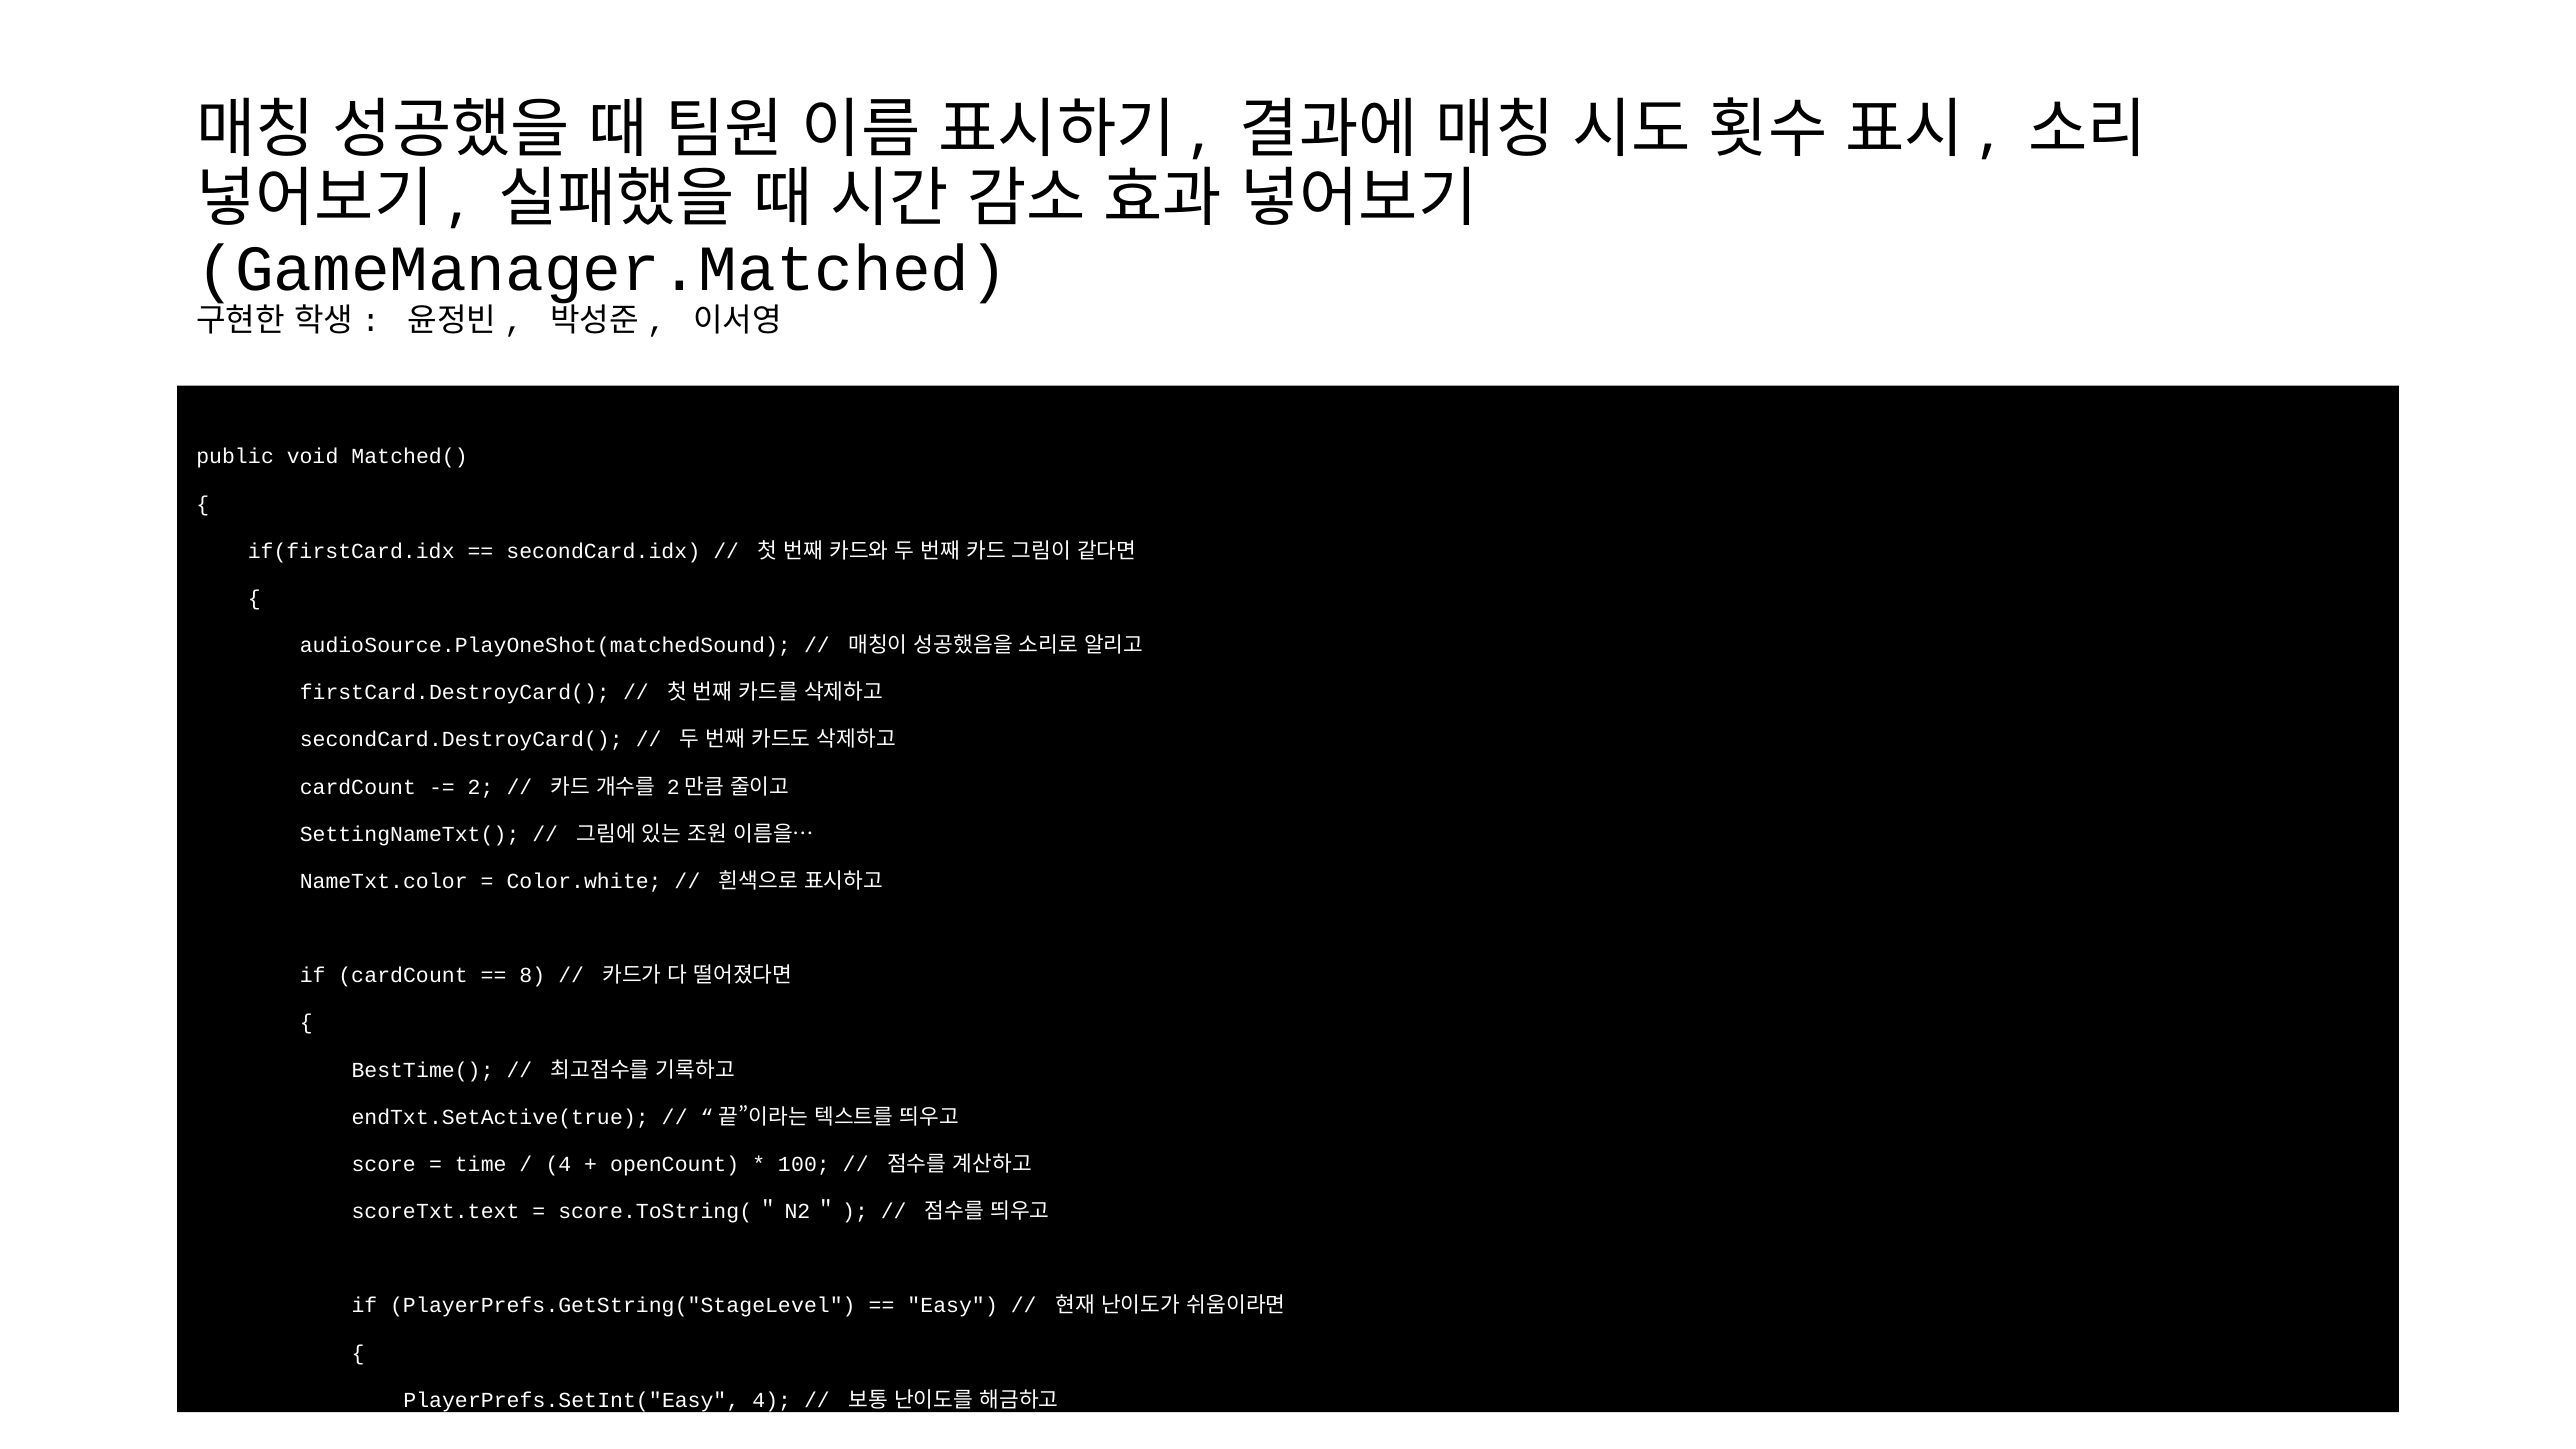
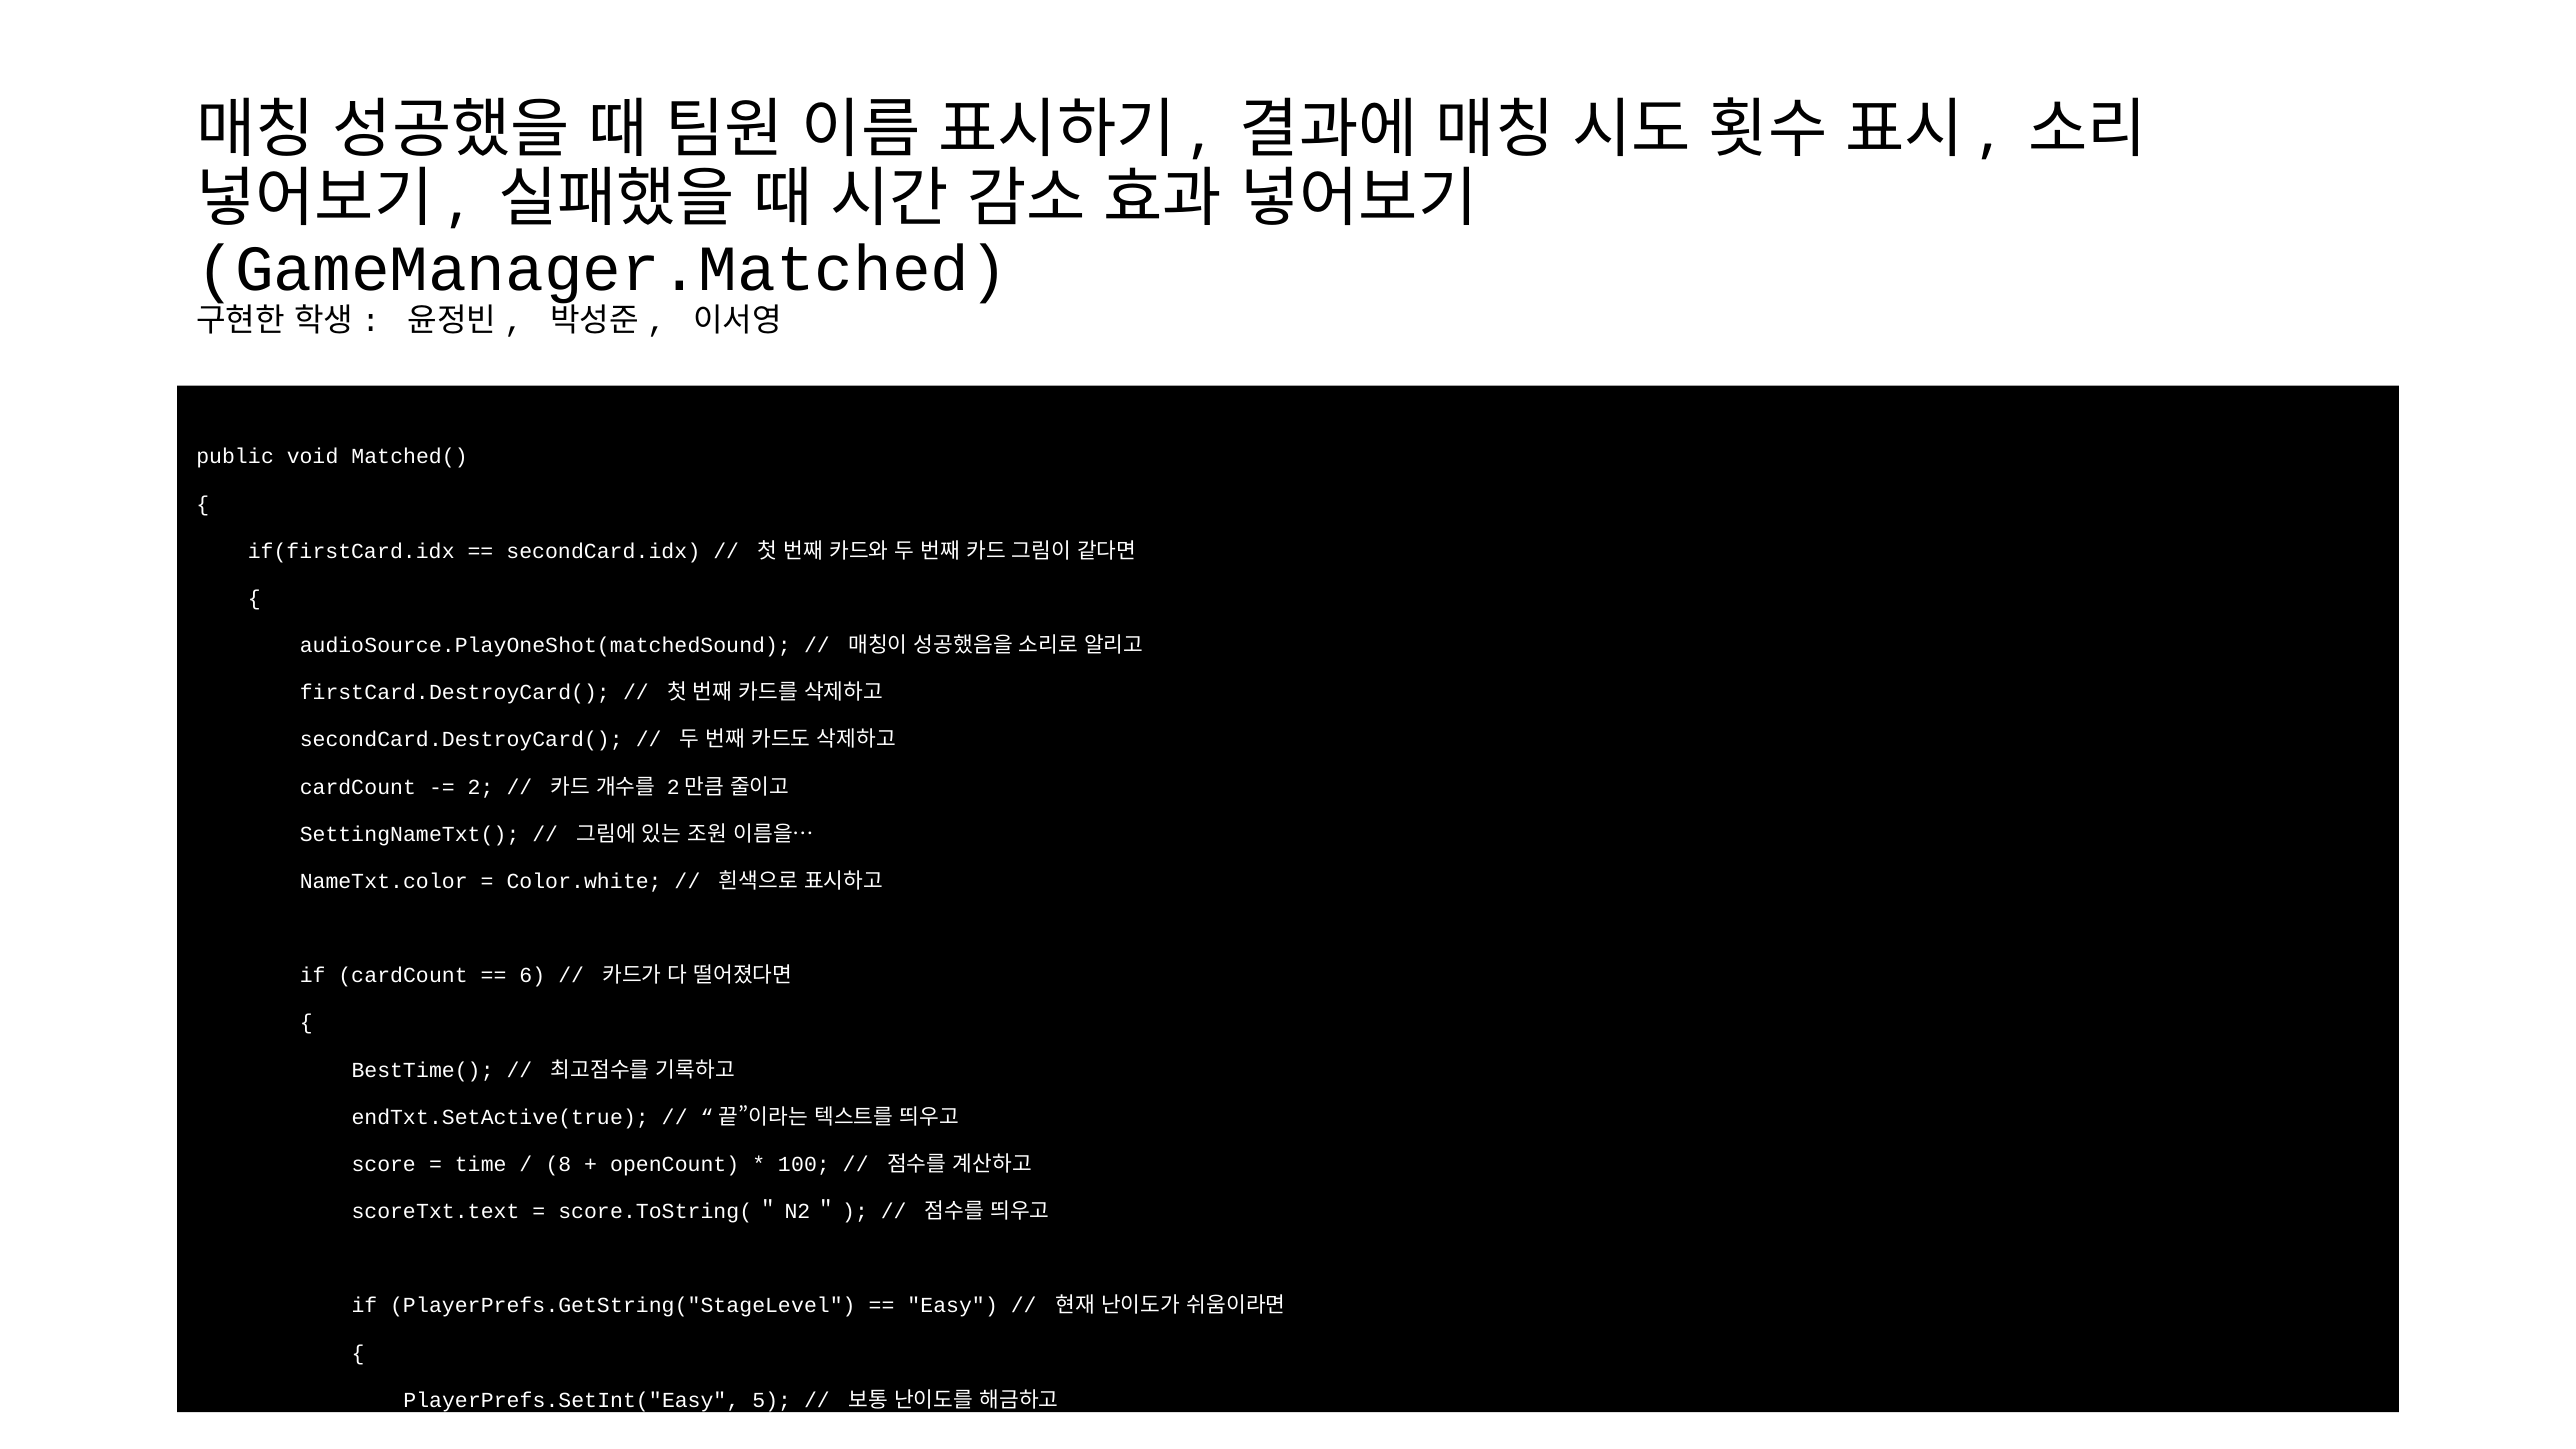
8: 8 -> 6
4 at (558, 1164): 4 -> 8
PlayerPrefs.SetInt("Easy 4: 4 -> 5
